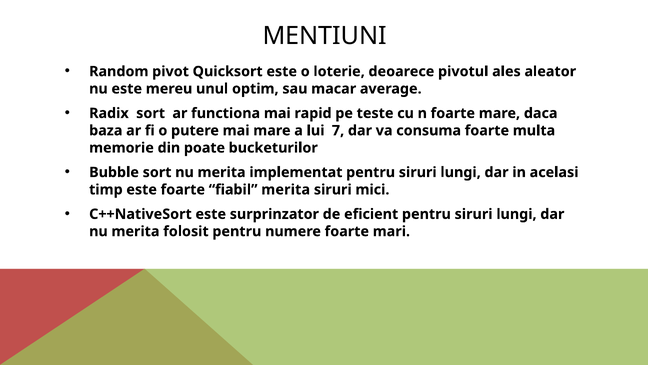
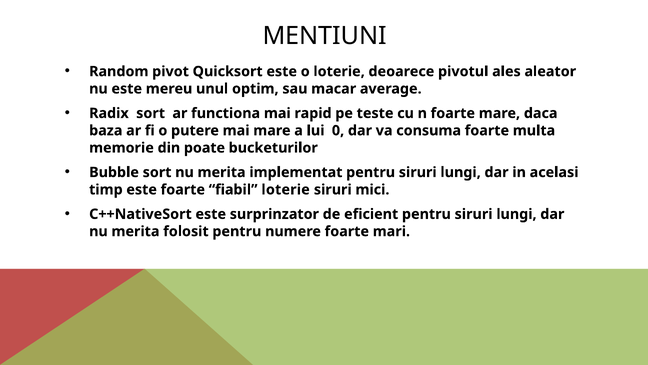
7: 7 -> 0
fiabil merita: merita -> loterie
